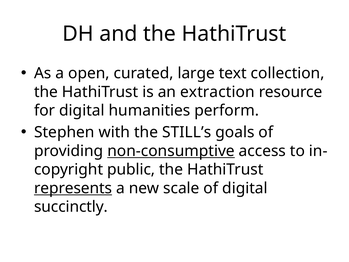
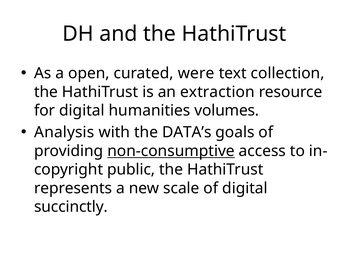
large: large -> were
perform: perform -> volumes
Stephen: Stephen -> Analysis
STILL’s: STILL’s -> DATA’s
represents underline: present -> none
